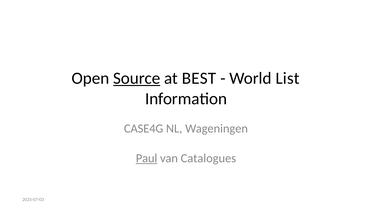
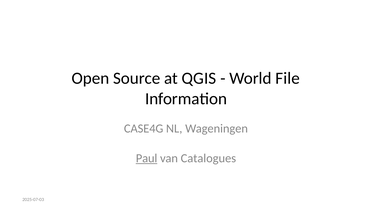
Source underline: present -> none
BEST: BEST -> QGIS
List: List -> File
